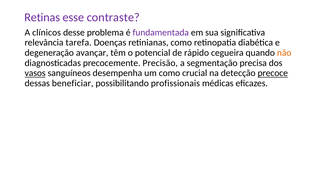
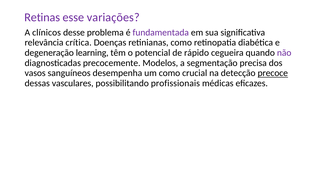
contraste: contraste -> variações
tarefa: tarefa -> crítica
avançar: avançar -> learning
não colour: orange -> purple
Precisão: Precisão -> Modelos
vasos underline: present -> none
beneficiar: beneficiar -> vasculares
